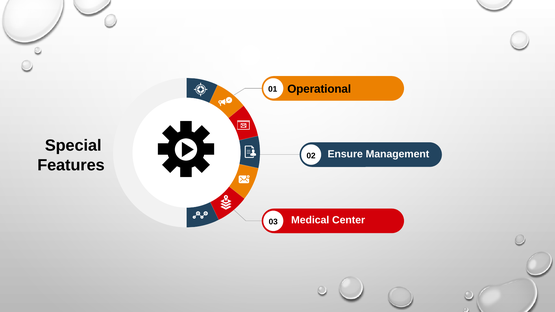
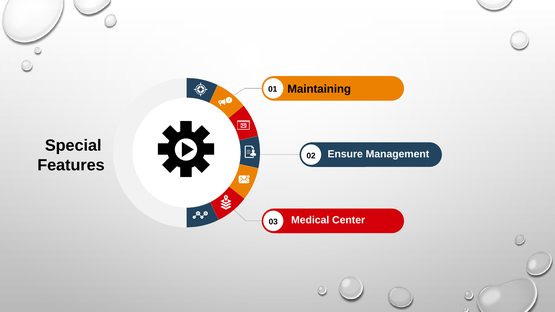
Operational: Operational -> Maintaining
